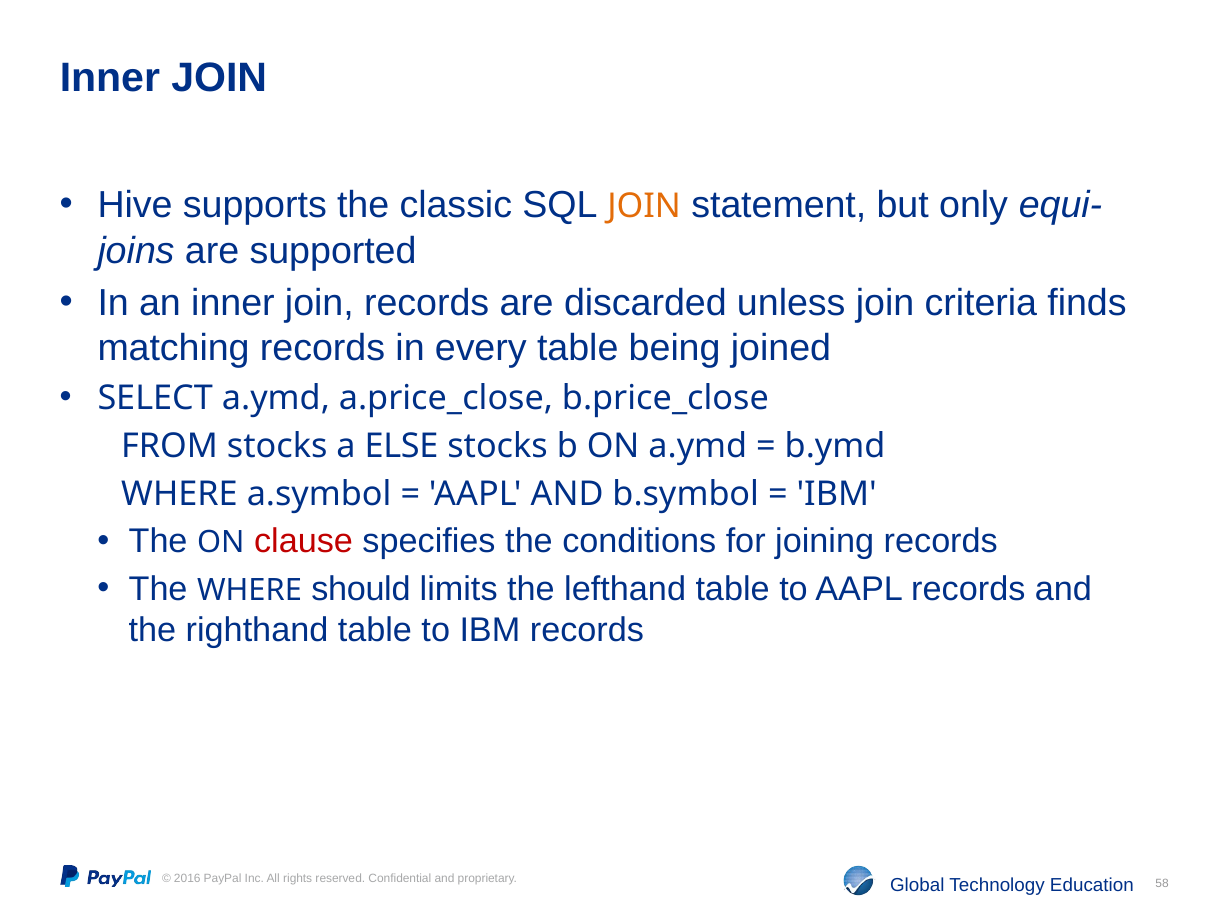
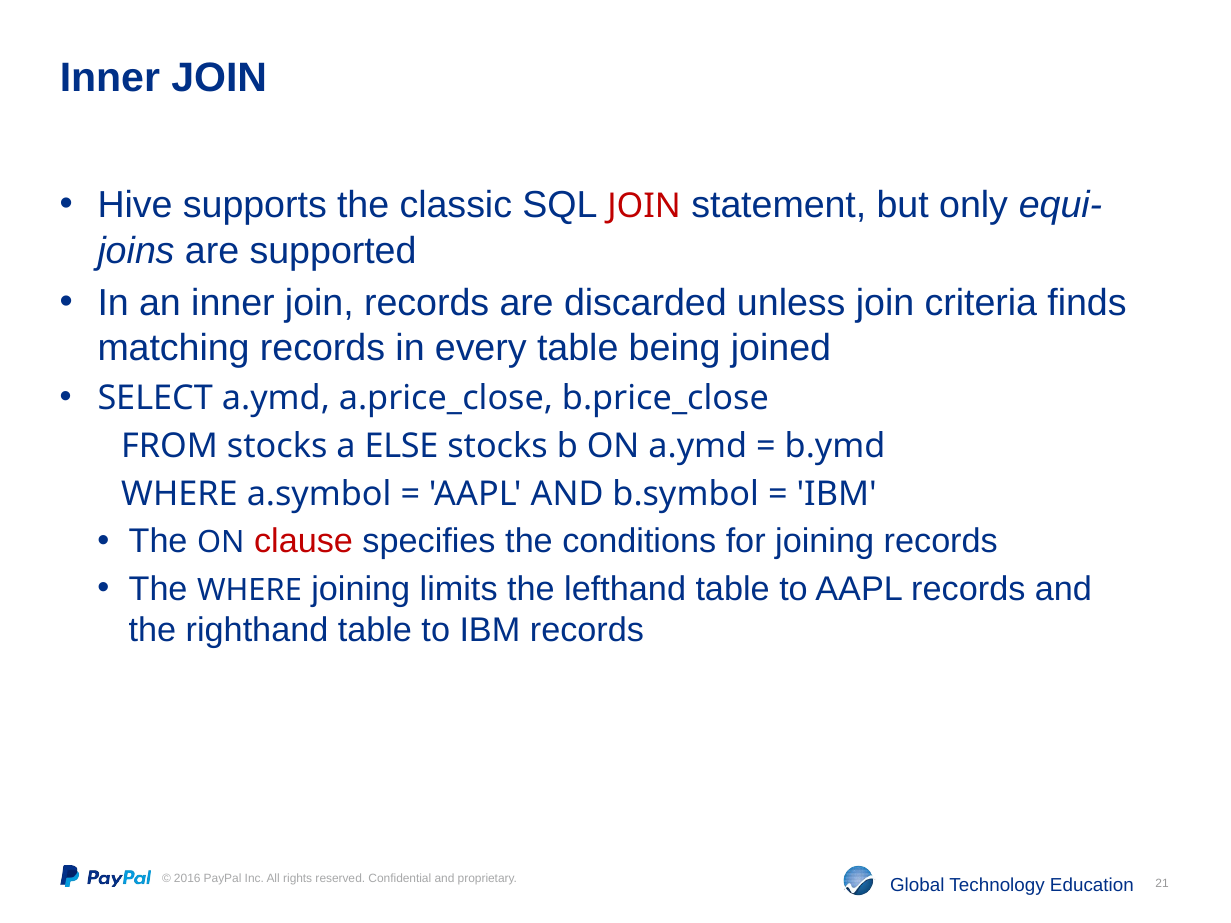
JOIN at (644, 207) colour: orange -> red
WHERE should: should -> joining
58: 58 -> 21
